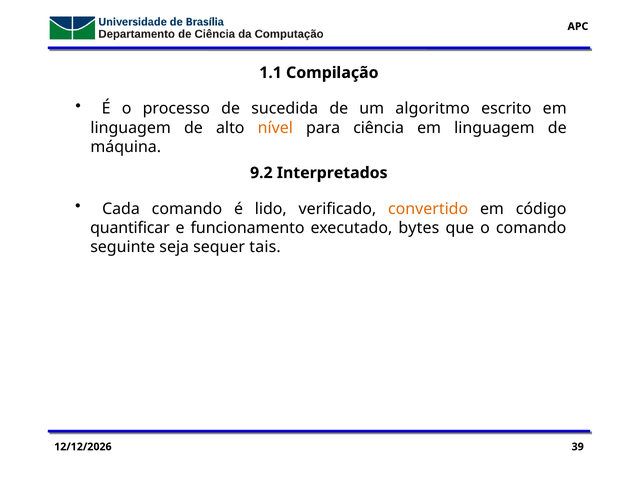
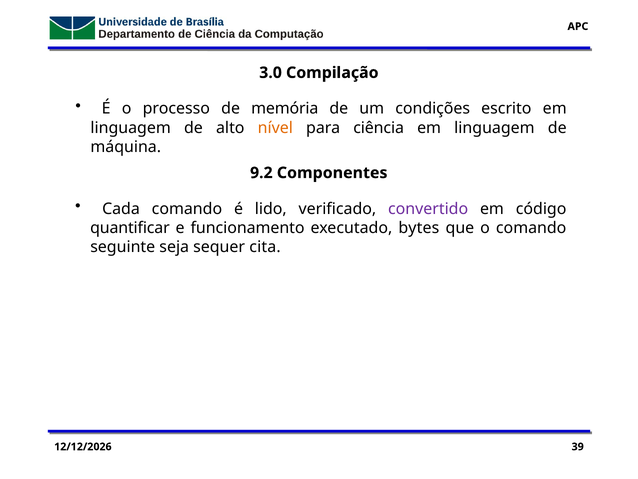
1.1: 1.1 -> 3.0
sucedida: sucedida -> memória
algoritmo: algoritmo -> condições
Interpretados: Interpretados -> Componentes
convertido colour: orange -> purple
tais: tais -> cita
